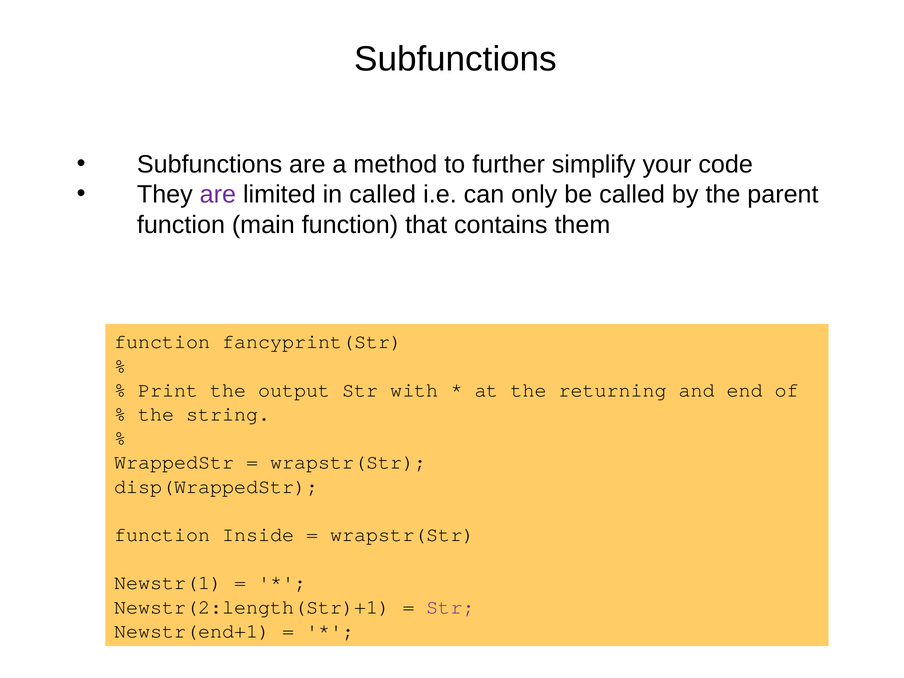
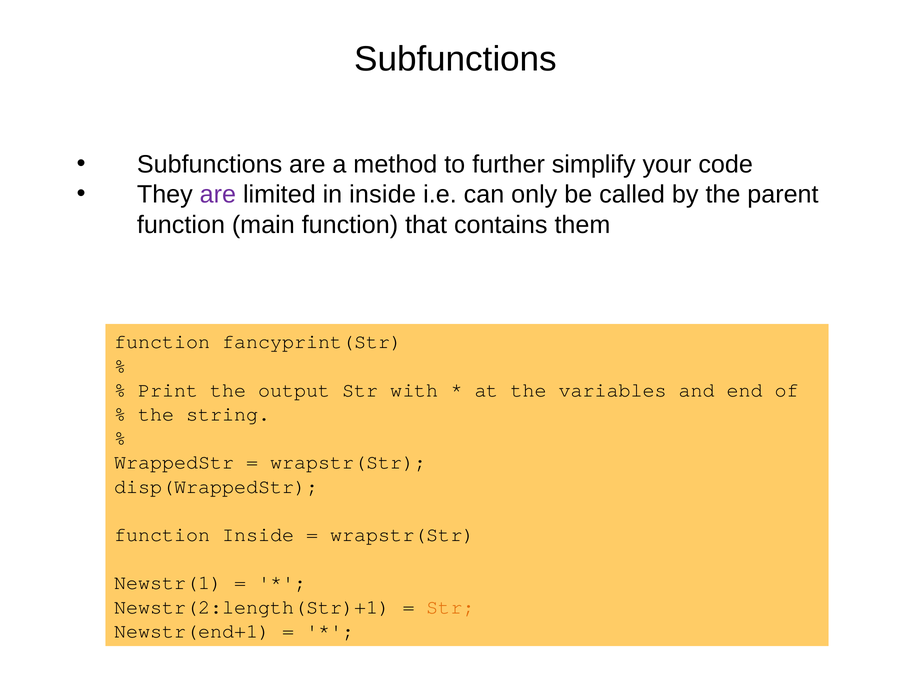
in called: called -> inside
returning: returning -> variables
Str at (451, 607) colour: purple -> orange
